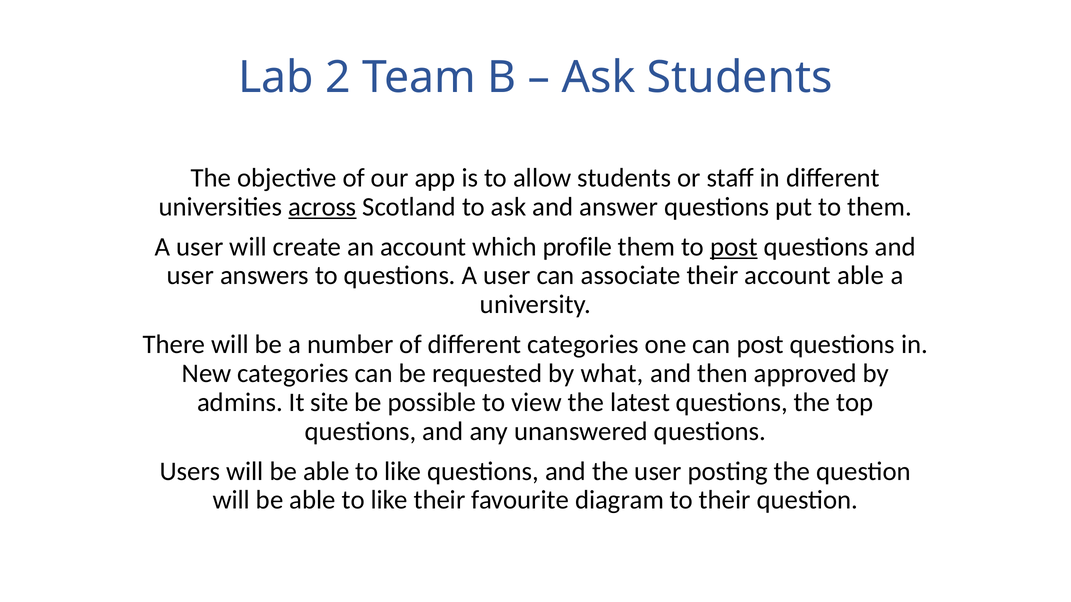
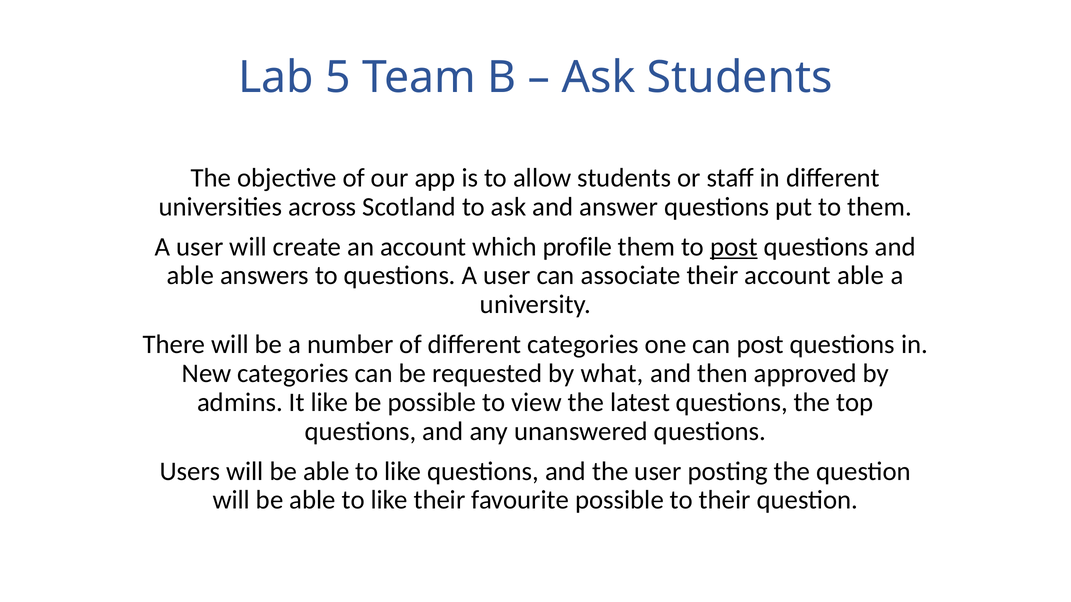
2: 2 -> 5
across underline: present -> none
user at (190, 276): user -> able
It site: site -> like
favourite diagram: diagram -> possible
